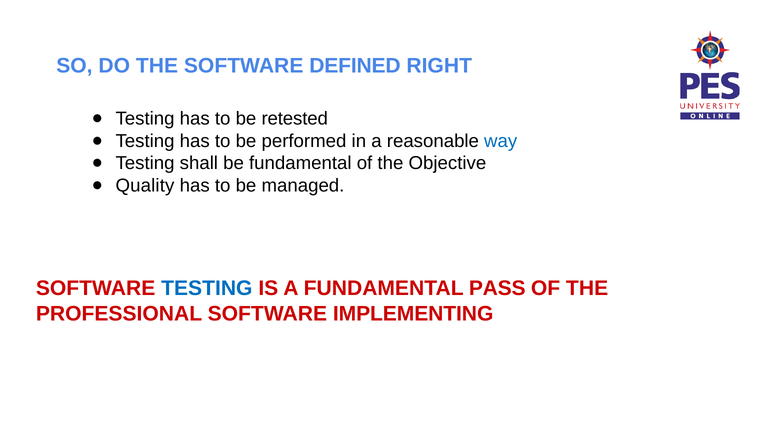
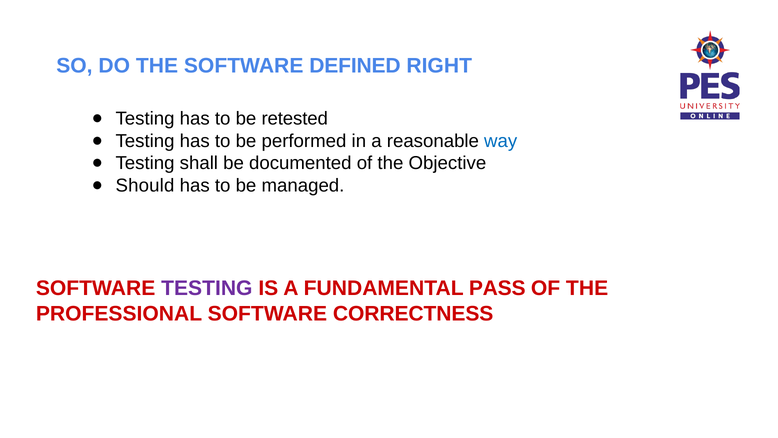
be fundamental: fundamental -> documented
Quality: Quality -> Should
TESTING at (207, 288) colour: blue -> purple
IMPLEMENTING: IMPLEMENTING -> CORRECTNESS
